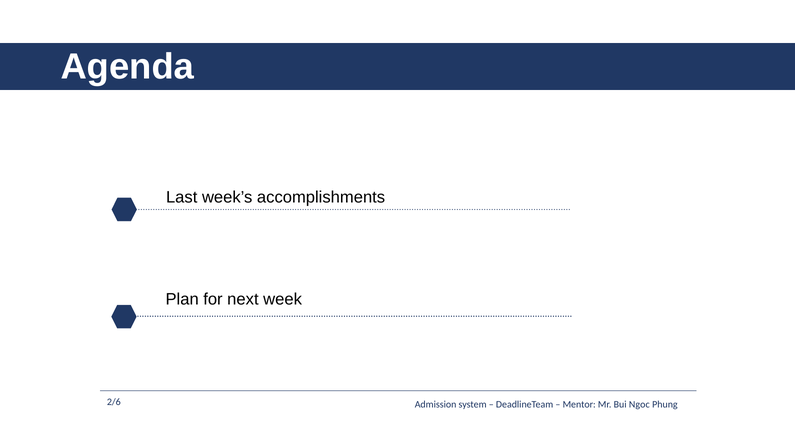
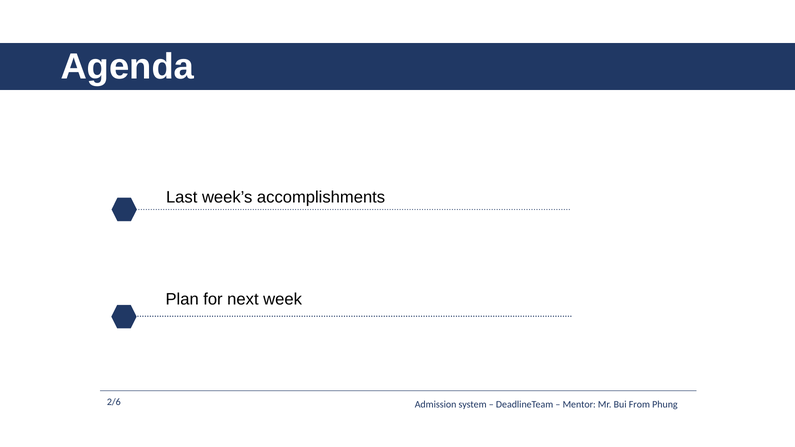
Ngoc: Ngoc -> From
